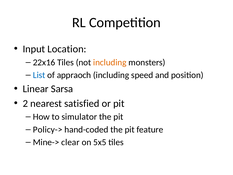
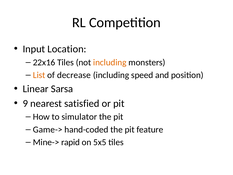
List colour: blue -> orange
appraoch: appraoch -> decrease
2: 2 -> 9
Policy->: Policy-> -> Game->
clear: clear -> rapid
